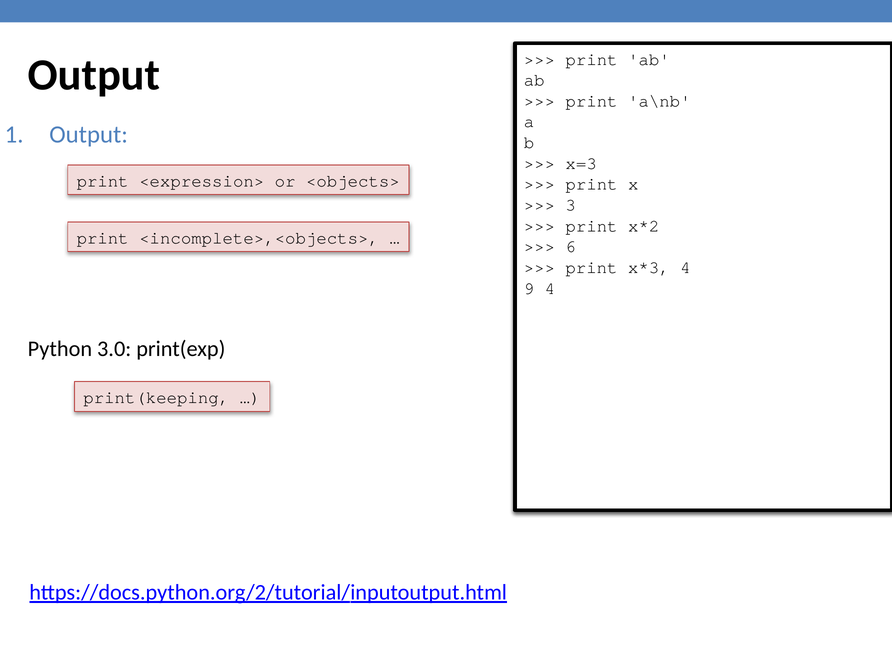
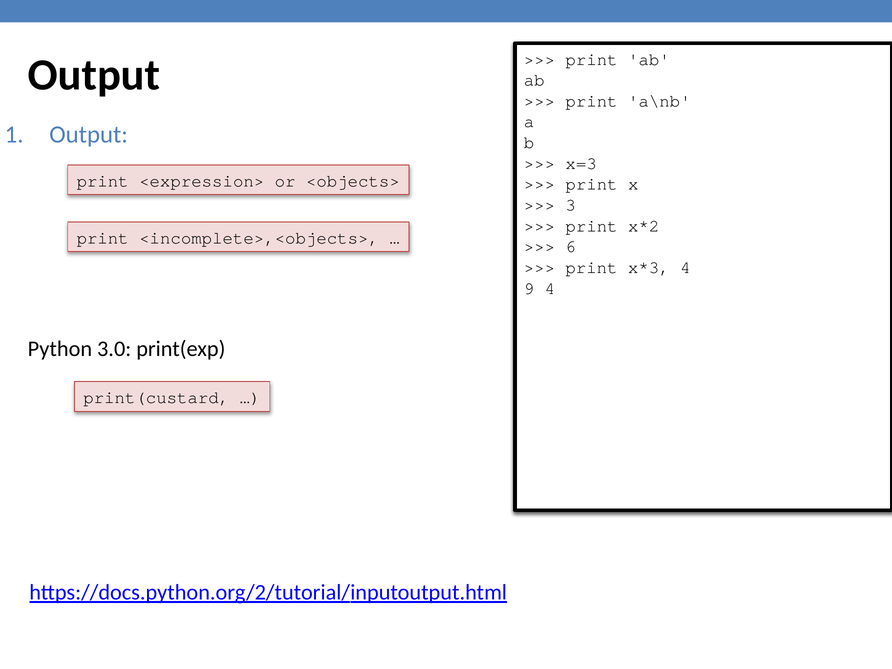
print(keeping: print(keeping -> print(custard
